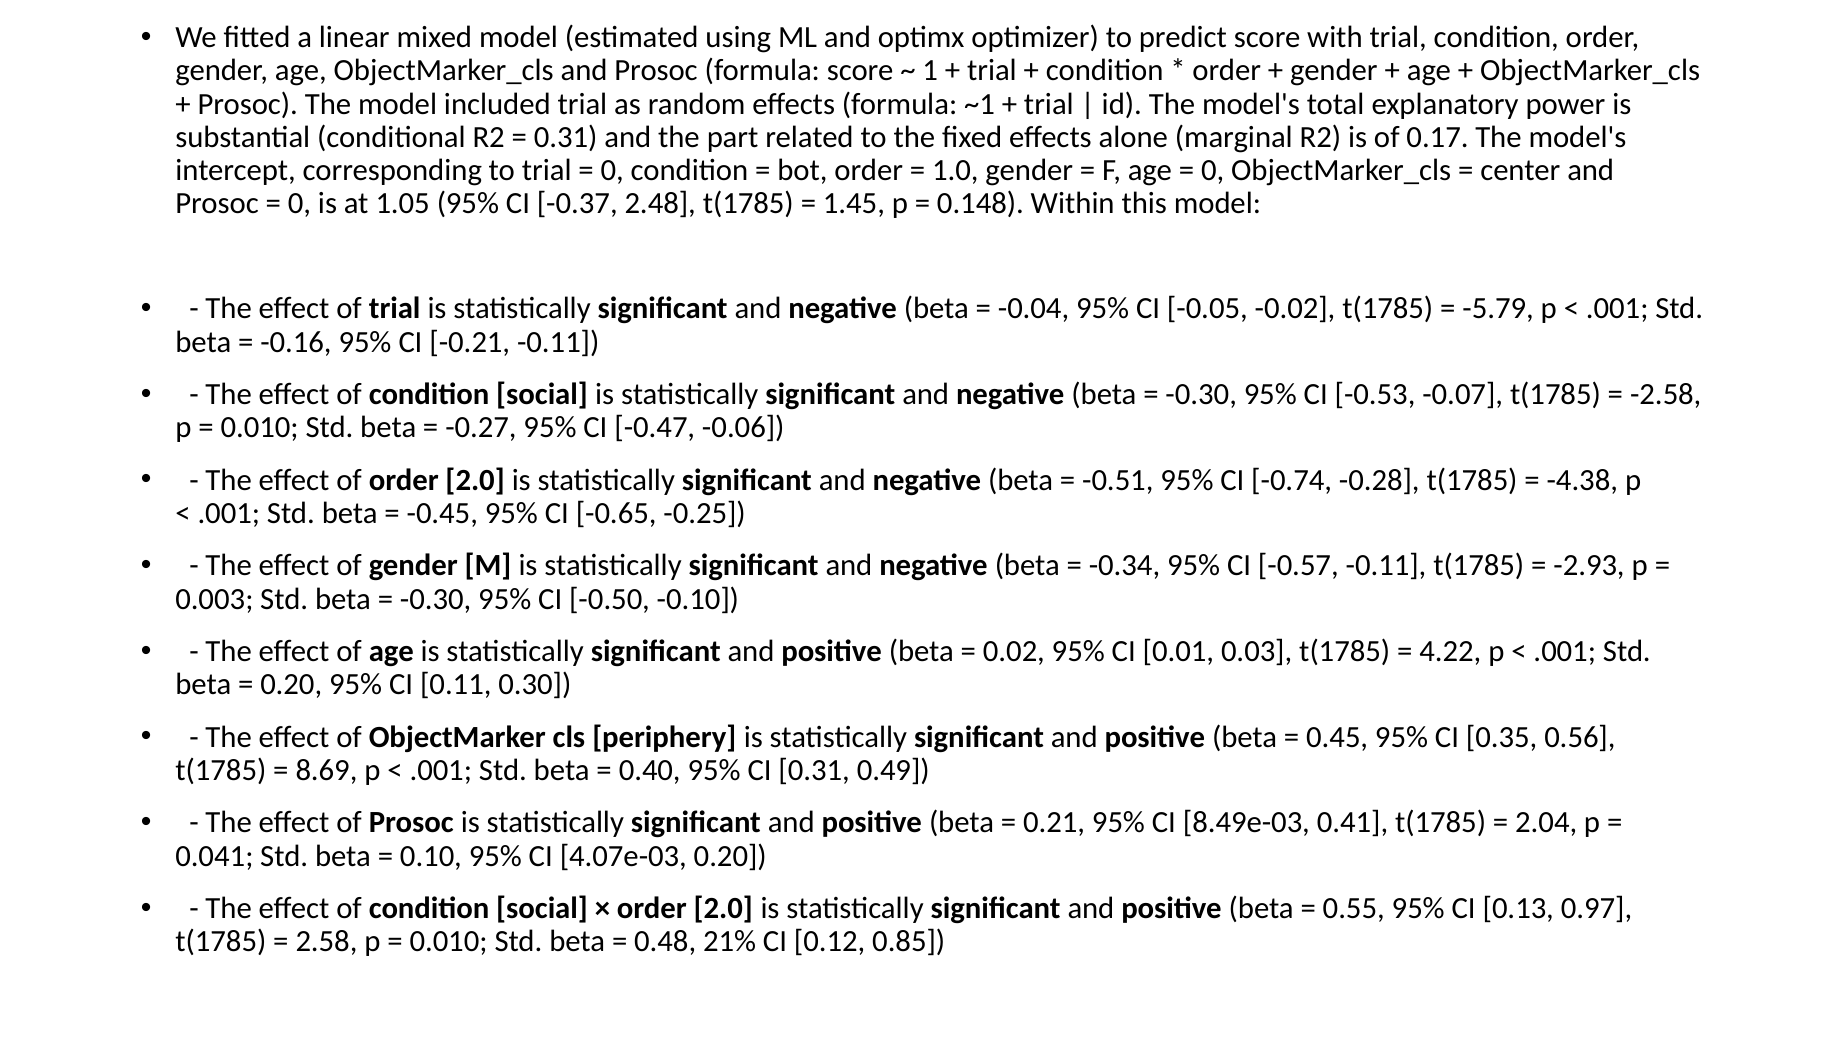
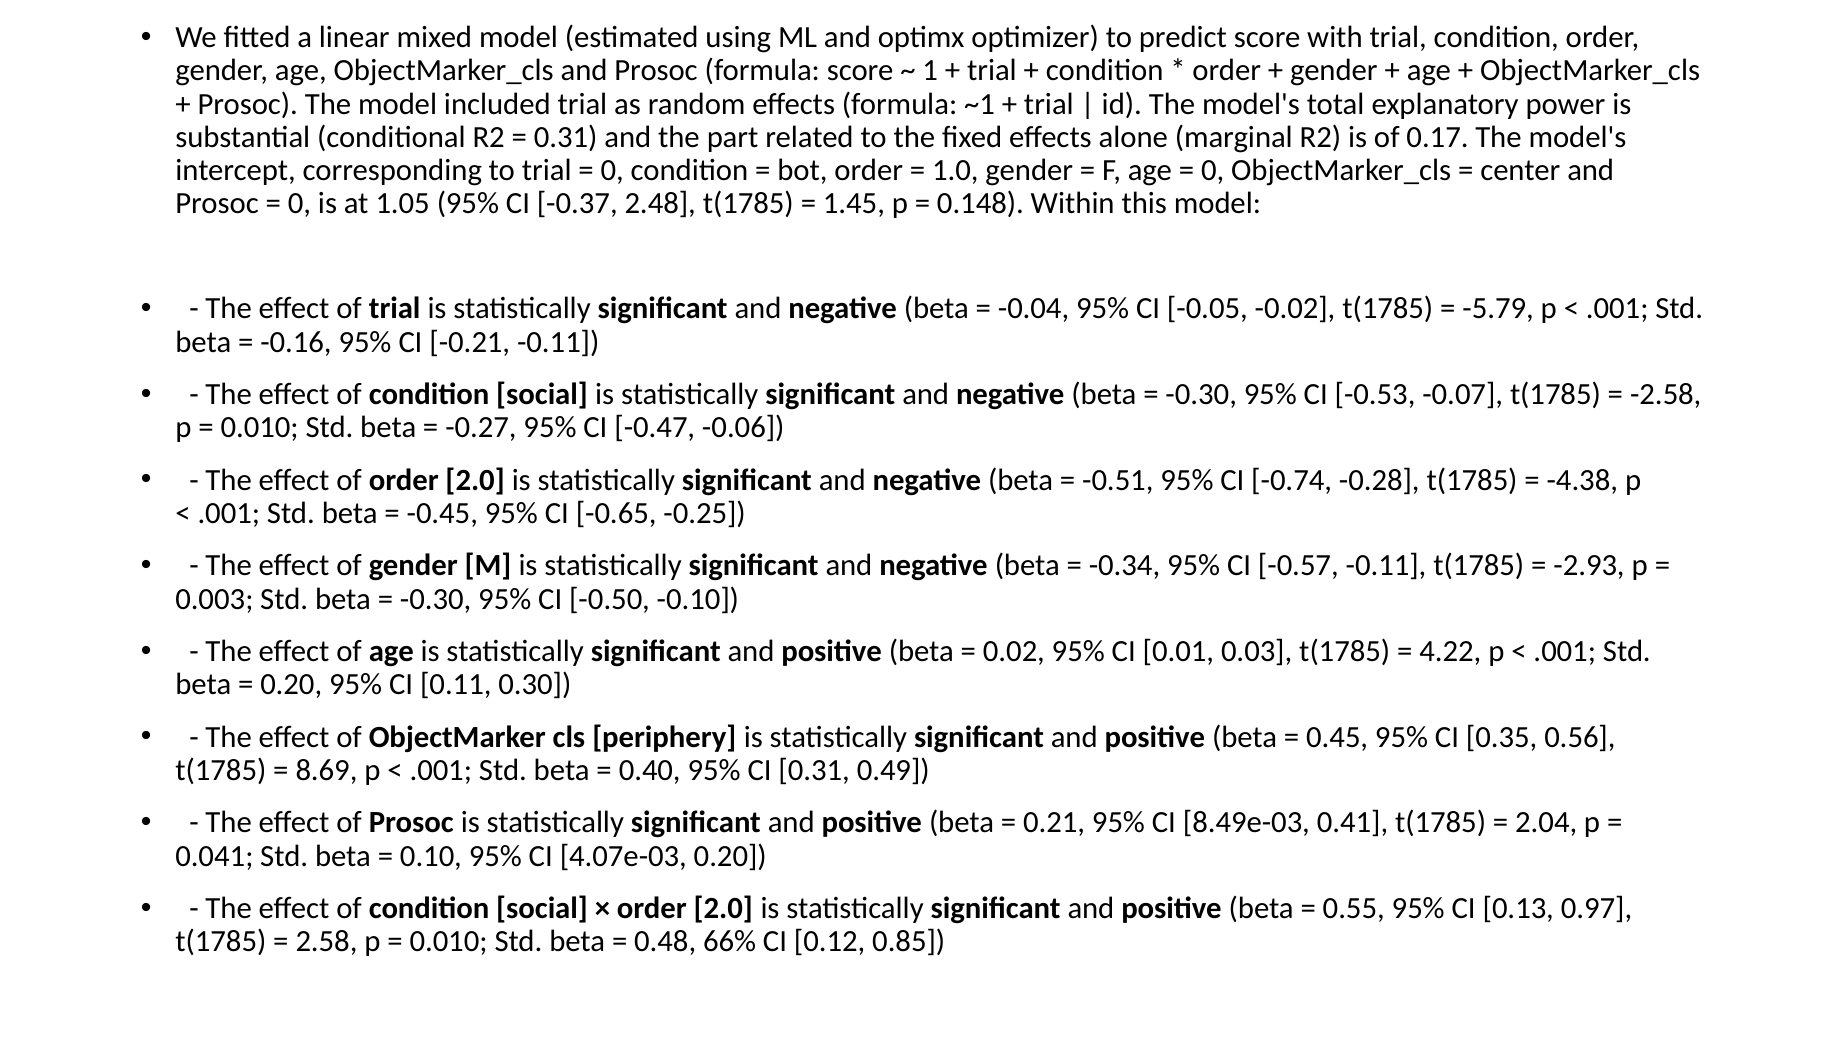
21%: 21% -> 66%
